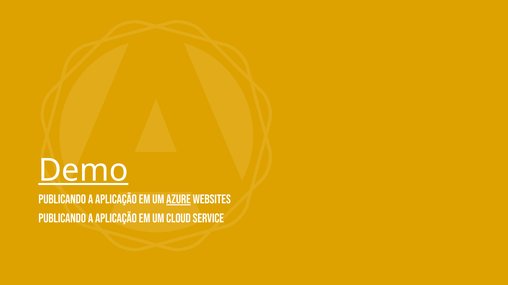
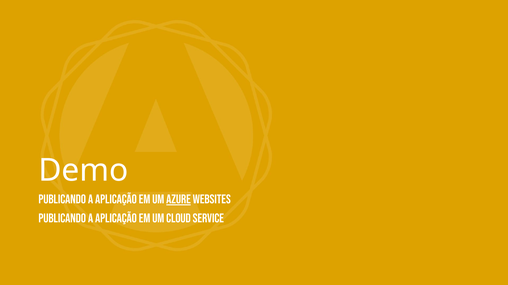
Demo underline: present -> none
